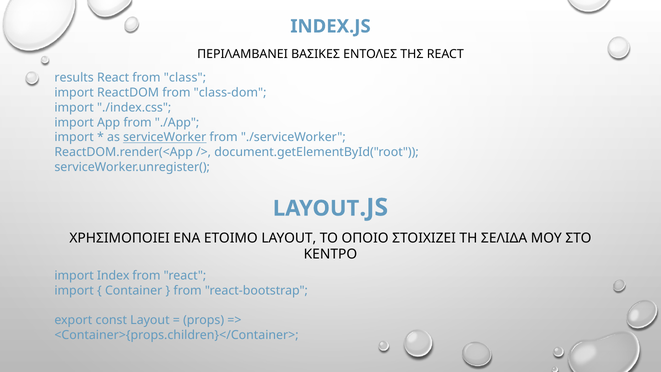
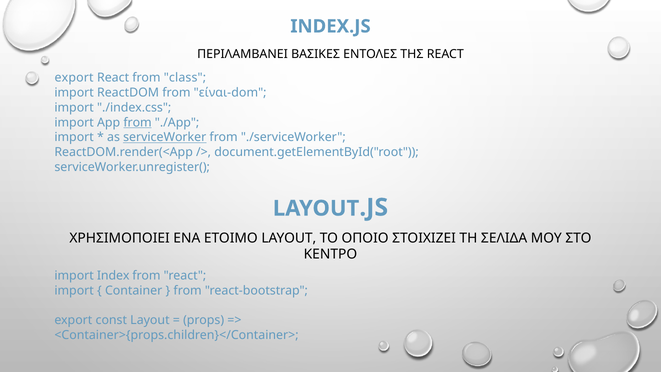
results at (74, 78): results -> export
class-dom: class-dom -> είναι-dom
from at (138, 122) underline: none -> present
